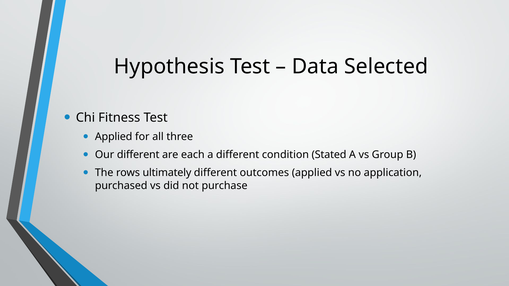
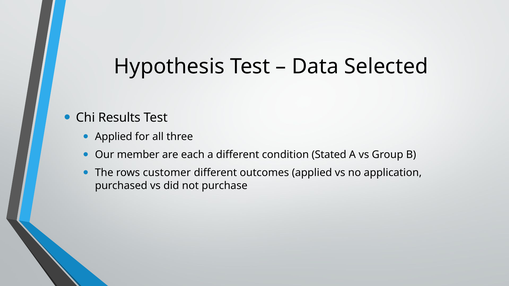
Fitness: Fitness -> Results
Our different: different -> member
ultimately: ultimately -> customer
